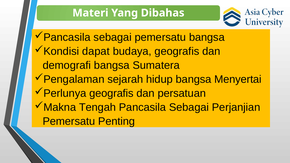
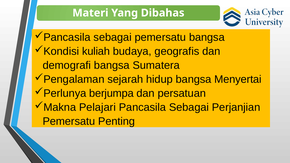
dapat: dapat -> kuliah
geografis at (111, 93): geografis -> berjumpa
Tengah: Tengah -> Pelajari
